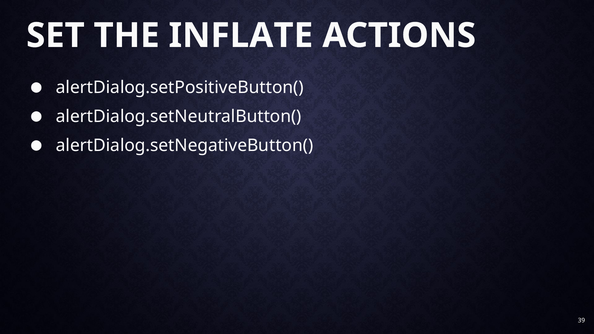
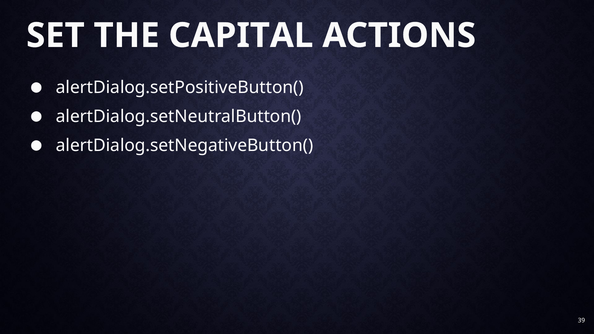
INFLATE: INFLATE -> CAPITAL
